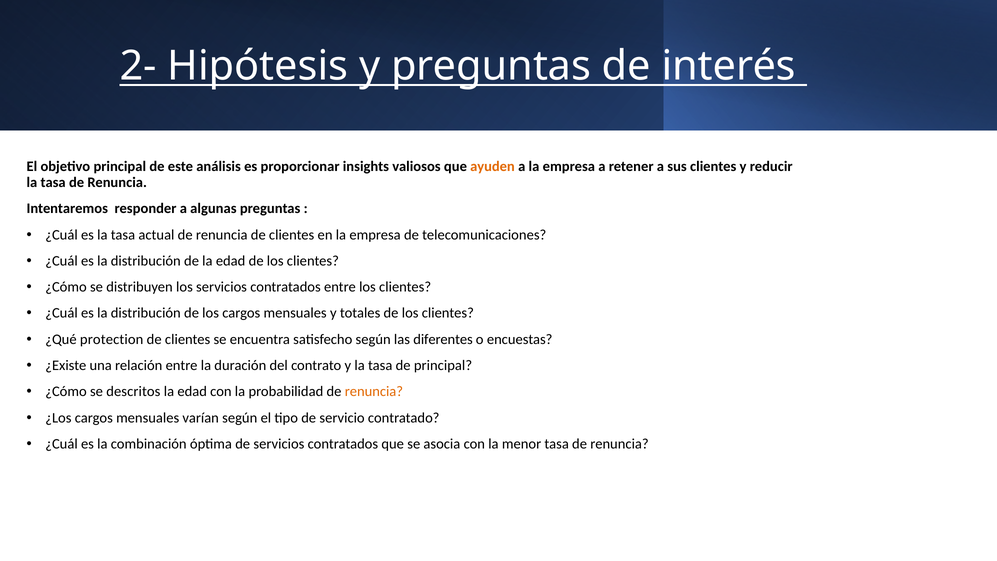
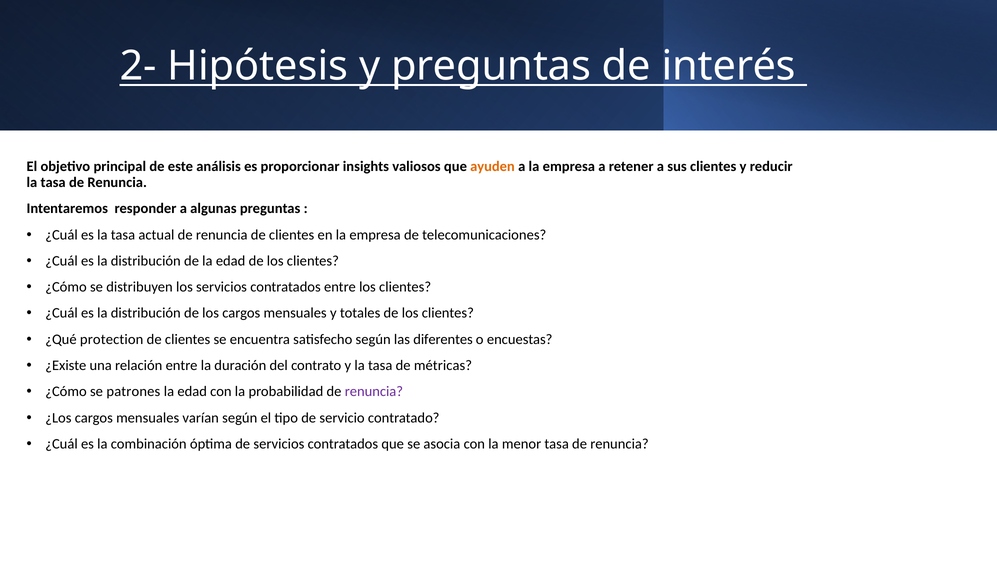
de principal: principal -> métricas
descritos: descritos -> patrones
renuncia at (374, 392) colour: orange -> purple
